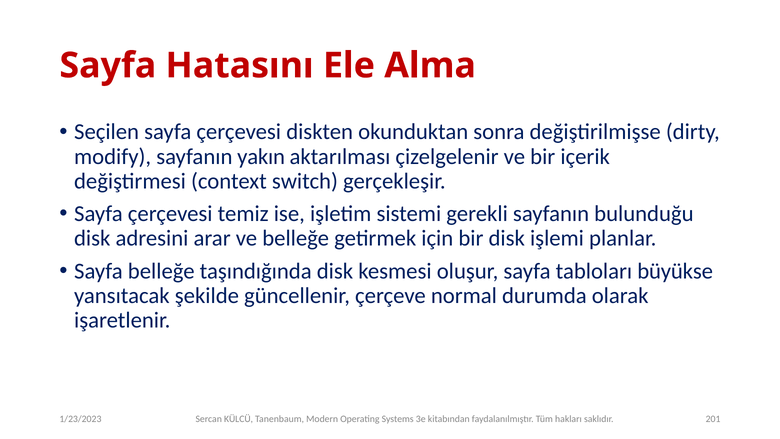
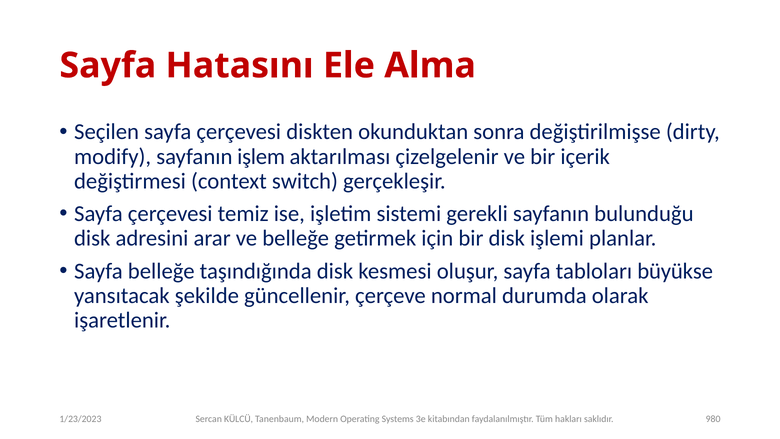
yakın: yakın -> işlem
201: 201 -> 980
